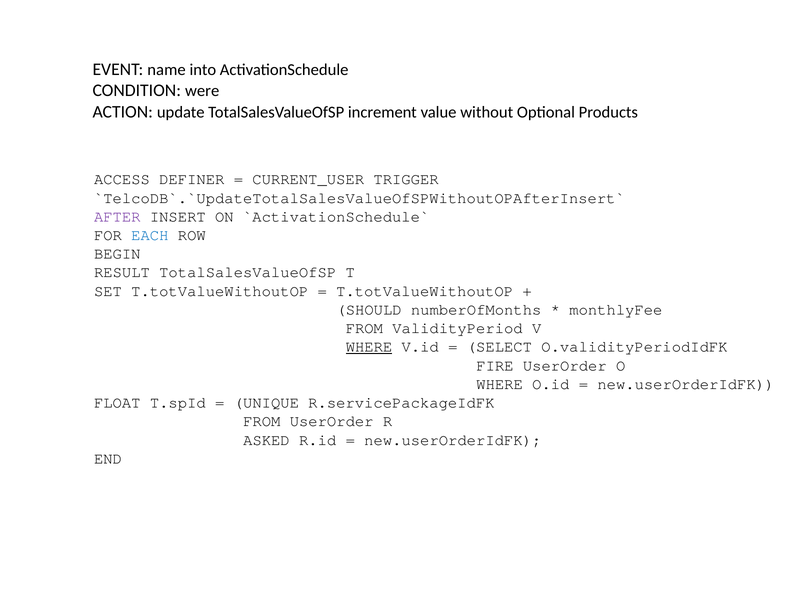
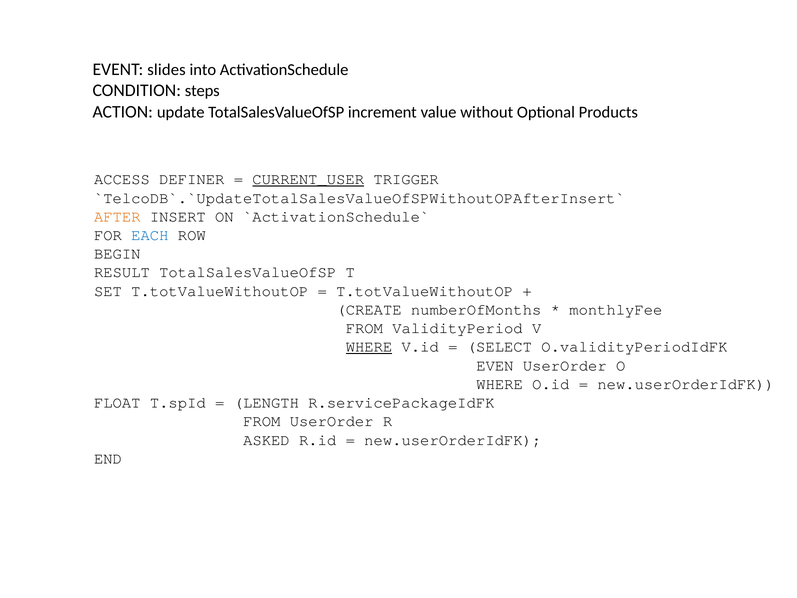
name: name -> slides
were: were -> steps
CURRENT_USER underline: none -> present
AFTER colour: purple -> orange
SHOULD: SHOULD -> CREATE
FIRE: FIRE -> EVEN
UNIQUE: UNIQUE -> LENGTH
